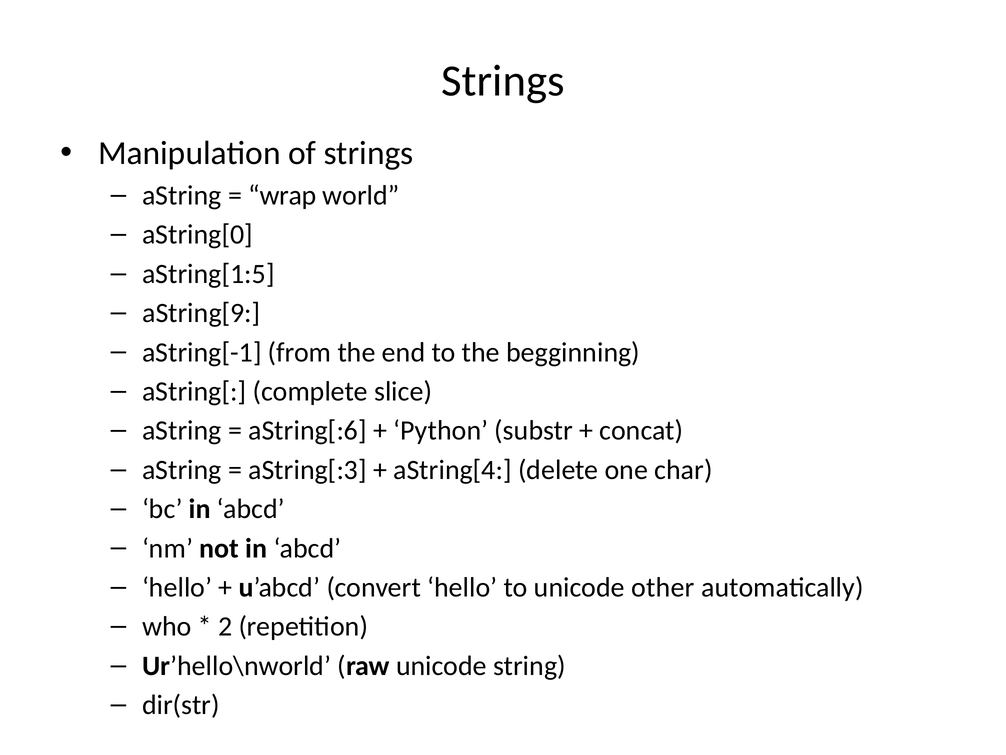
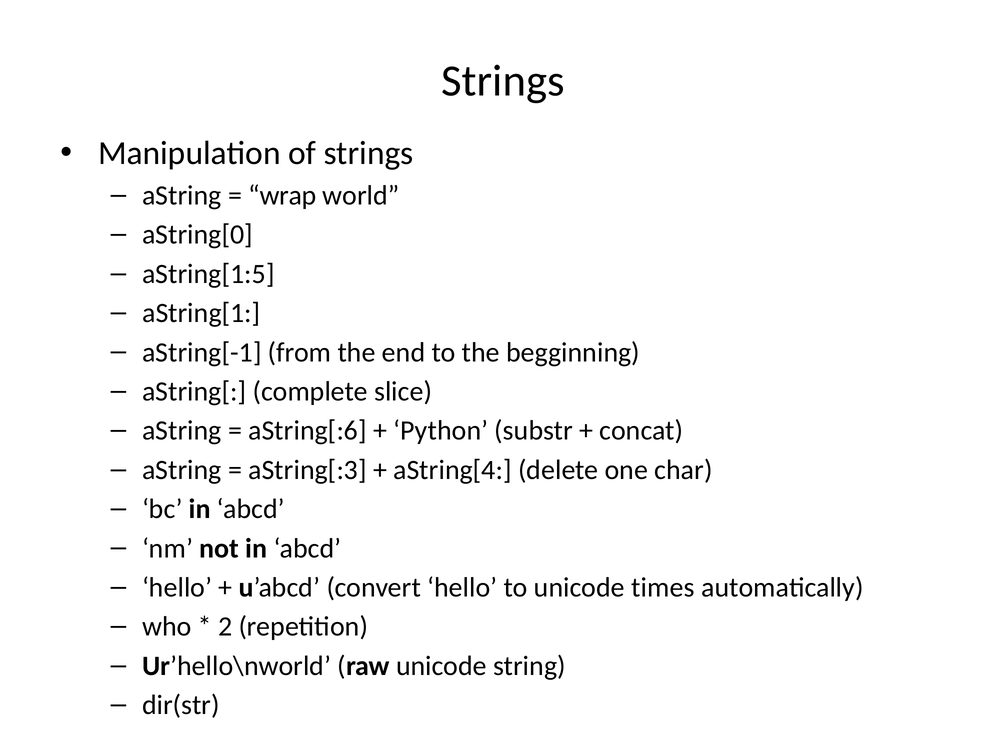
aString[9: aString[9 -> aString[1
other: other -> times
